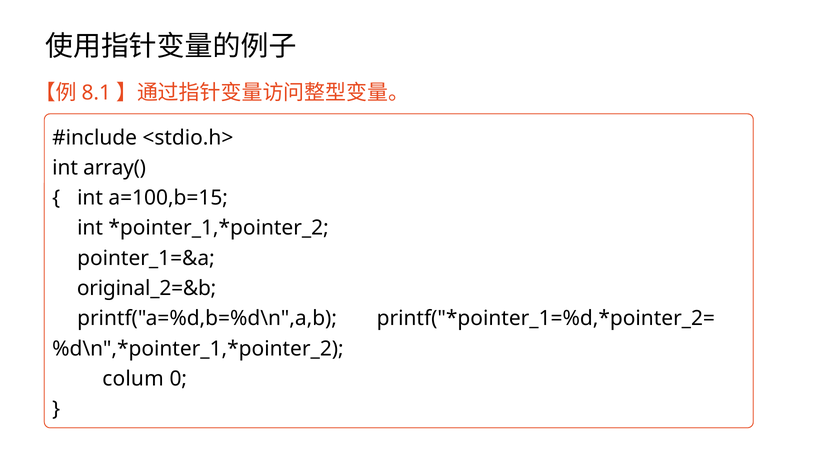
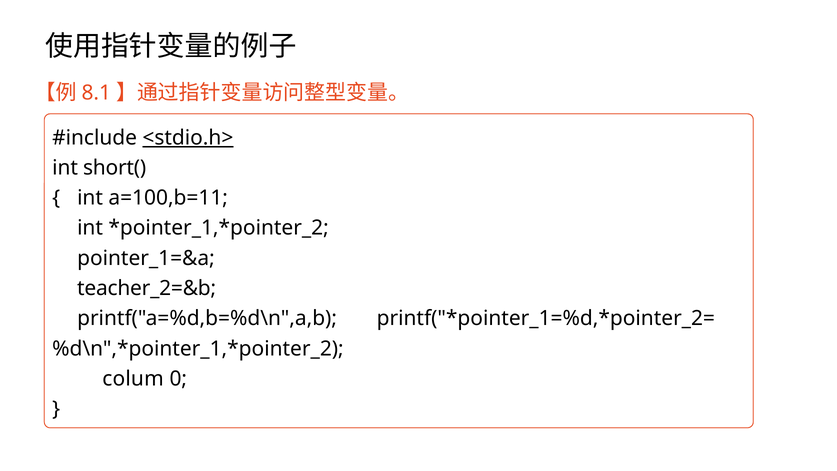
<stdio.h> underline: none -> present
array(: array( -> short(
a=100,b=15: a=100,b=15 -> a=100,b=11
original_2=&b: original_2=&b -> teacher_2=&b
